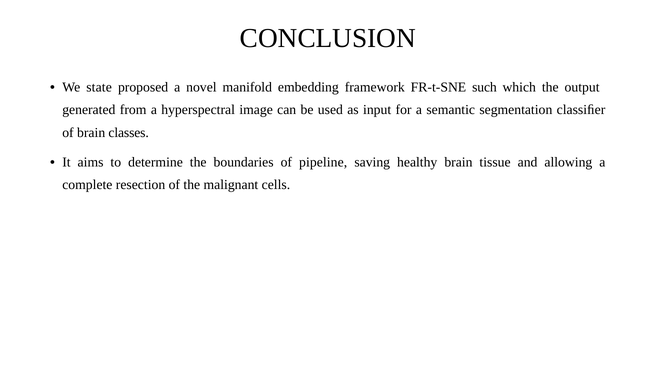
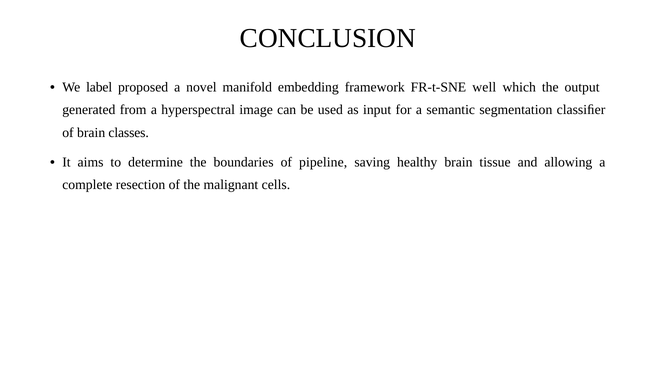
state: state -> label
such: such -> well
